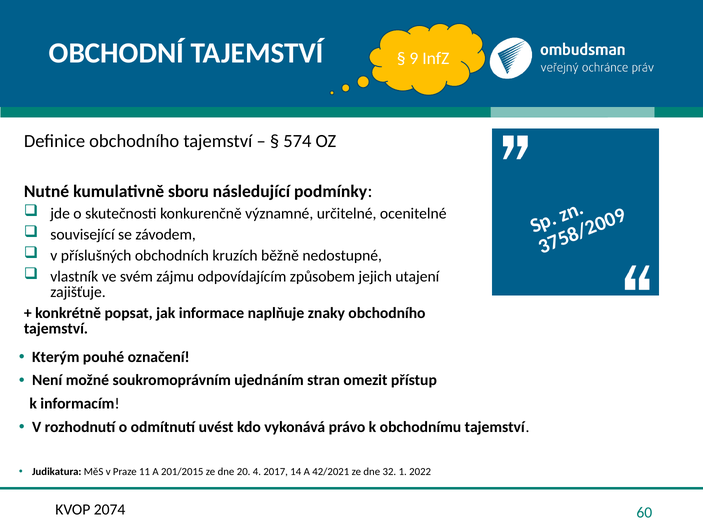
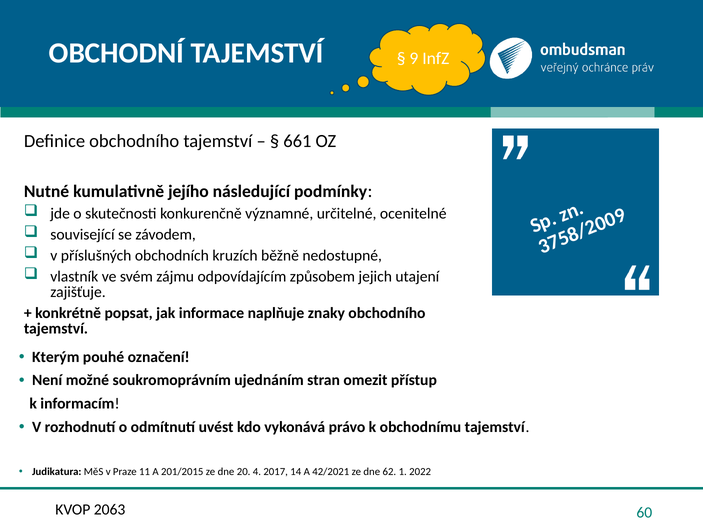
574: 574 -> 661
sboru: sboru -> jejího
32: 32 -> 62
2074: 2074 -> 2063
